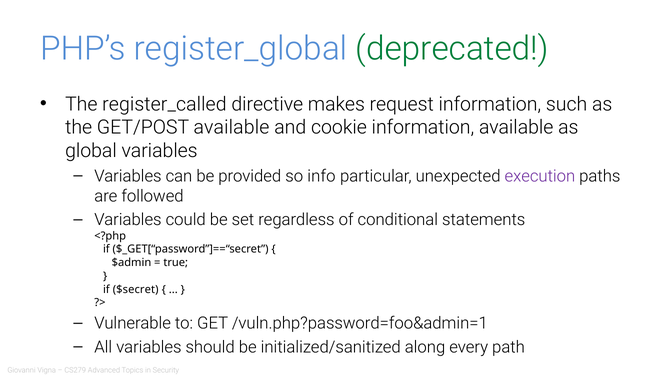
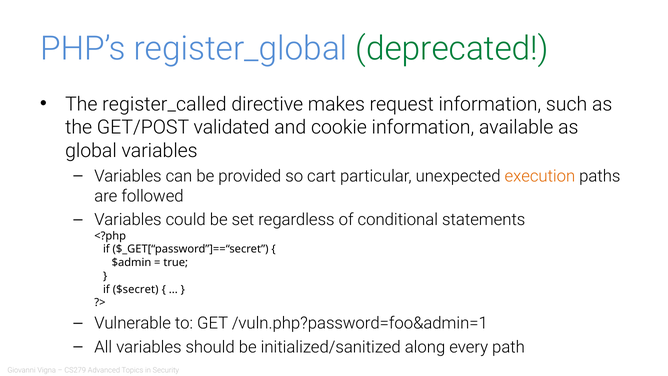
GET/POST available: available -> validated
info: info -> cart
execution colour: purple -> orange
